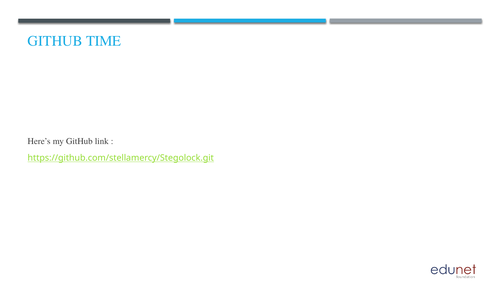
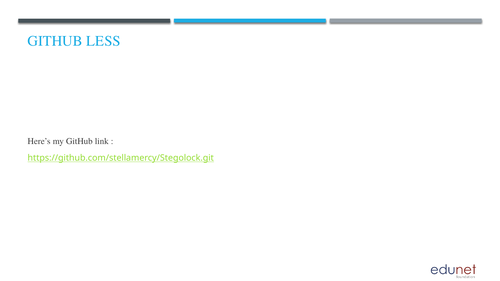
TIME: TIME -> LESS
